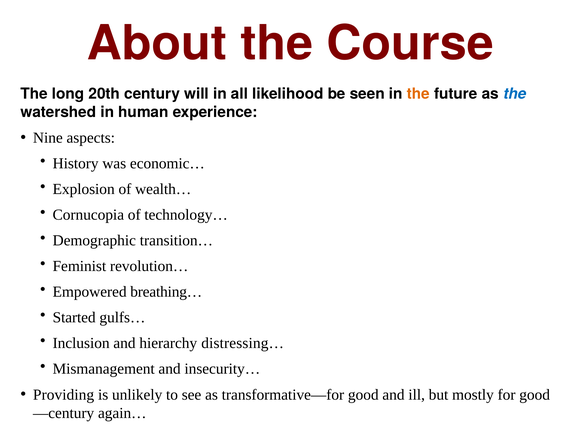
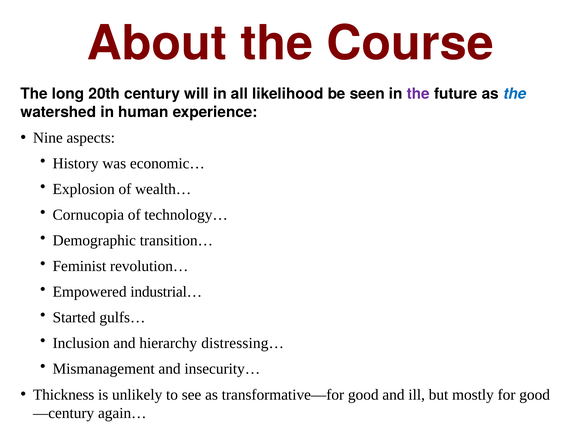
the at (418, 94) colour: orange -> purple
breathing…: breathing… -> industrial…
Providing: Providing -> Thickness
